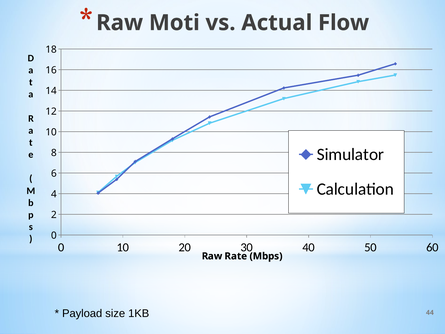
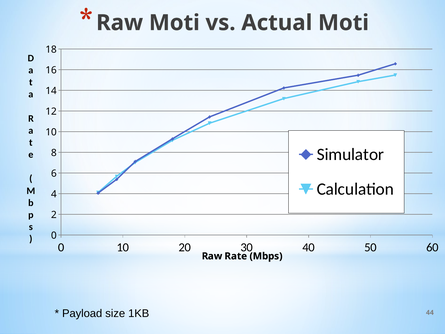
Actual Flow: Flow -> Moti
